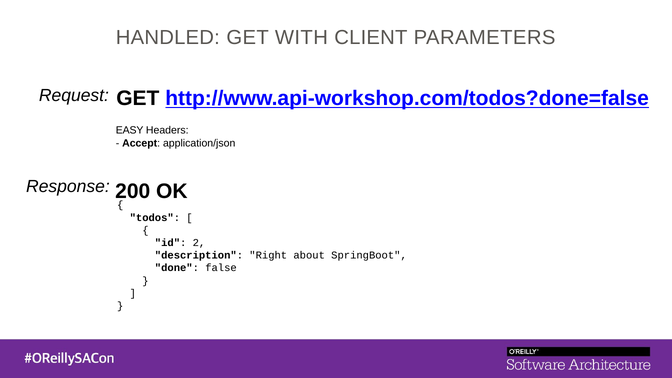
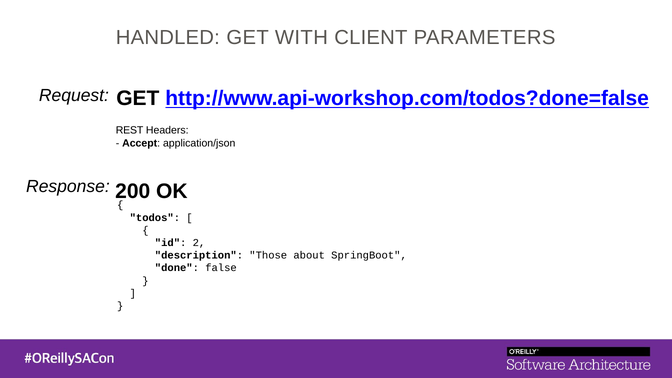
EASY: EASY -> REST
Right: Right -> Those
